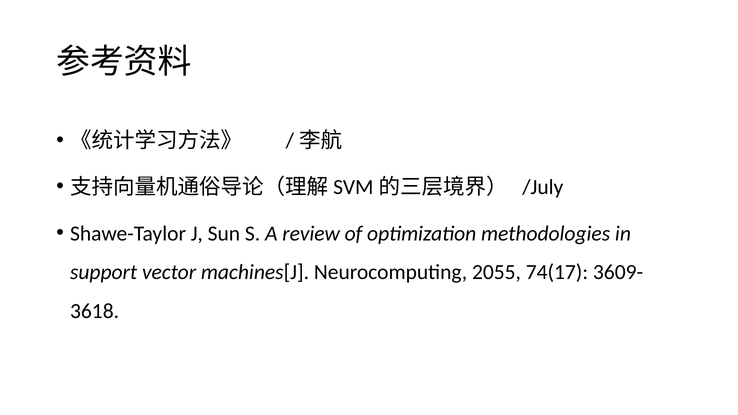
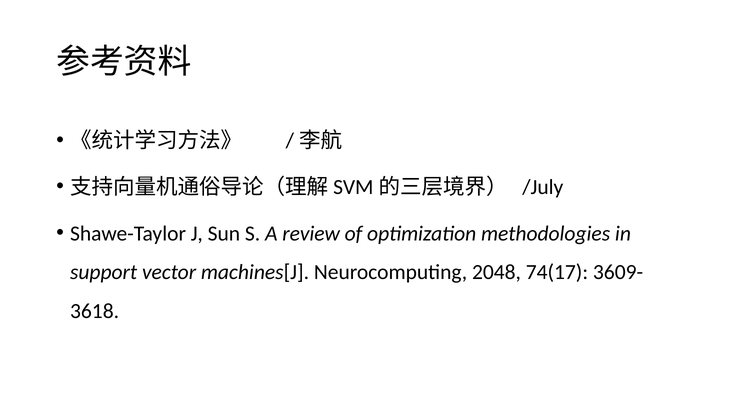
2055: 2055 -> 2048
